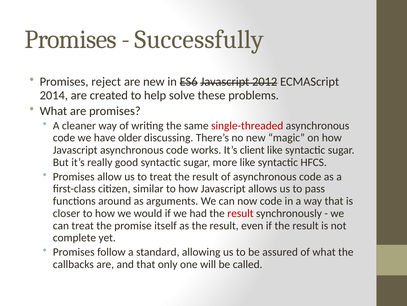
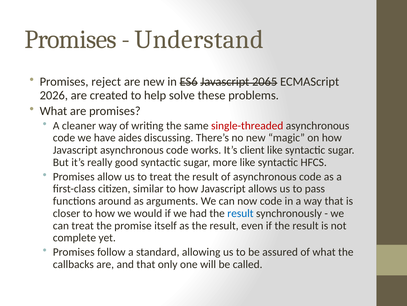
Successfully: Successfully -> Understand
2012: 2012 -> 2065
2014: 2014 -> 2026
older: older -> aides
result at (240, 213) colour: red -> blue
